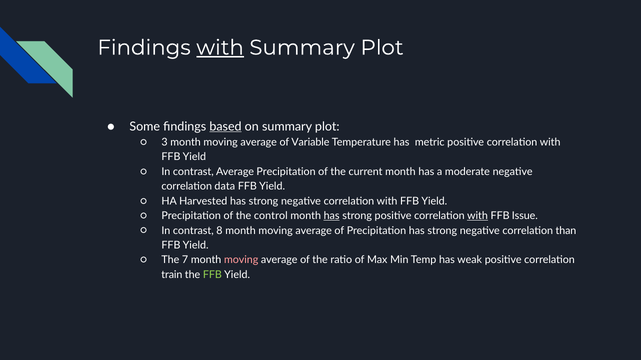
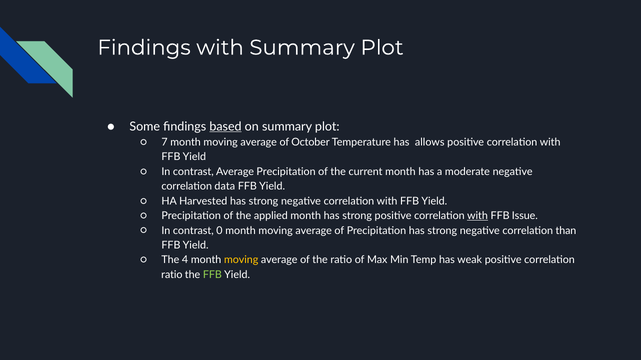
with at (220, 48) underline: present -> none
3: 3 -> 7
Variable: Variable -> October
metric: metric -> allows
control: control -> applied
has at (332, 216) underline: present -> none
8: 8 -> 0
7: 7 -> 4
moving at (241, 260) colour: pink -> yellow
train at (172, 275): train -> ratio
